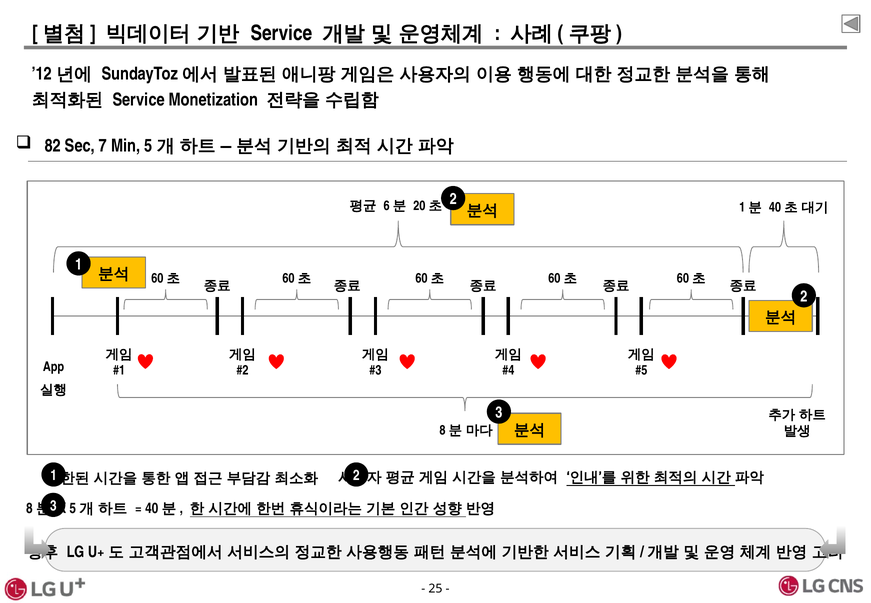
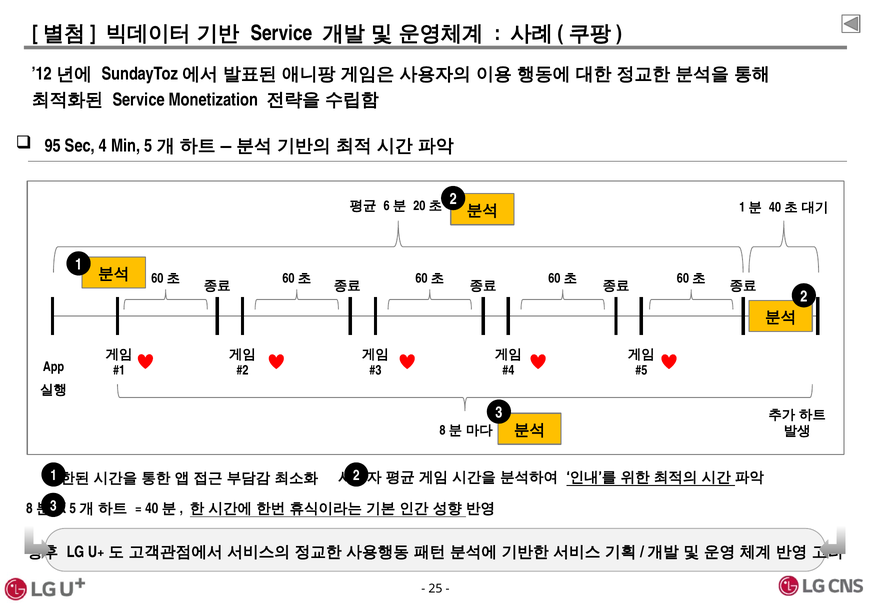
82: 82 -> 95
7: 7 -> 4
